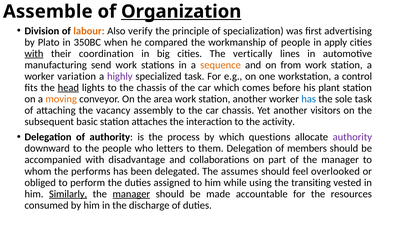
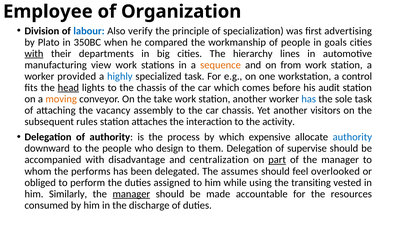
Assemble: Assemble -> Employee
Organization underline: present -> none
labour colour: orange -> blue
apply: apply -> goals
coordination: coordination -> departments
vertically: vertically -> hierarchy
send: send -> view
variation: variation -> provided
highly colour: purple -> blue
plant: plant -> audit
area: area -> take
basic: basic -> rules
questions: questions -> expensive
authority at (352, 137) colour: purple -> blue
letters: letters -> design
members: members -> supervise
collaborations: collaborations -> centralization
part underline: none -> present
Similarly underline: present -> none
